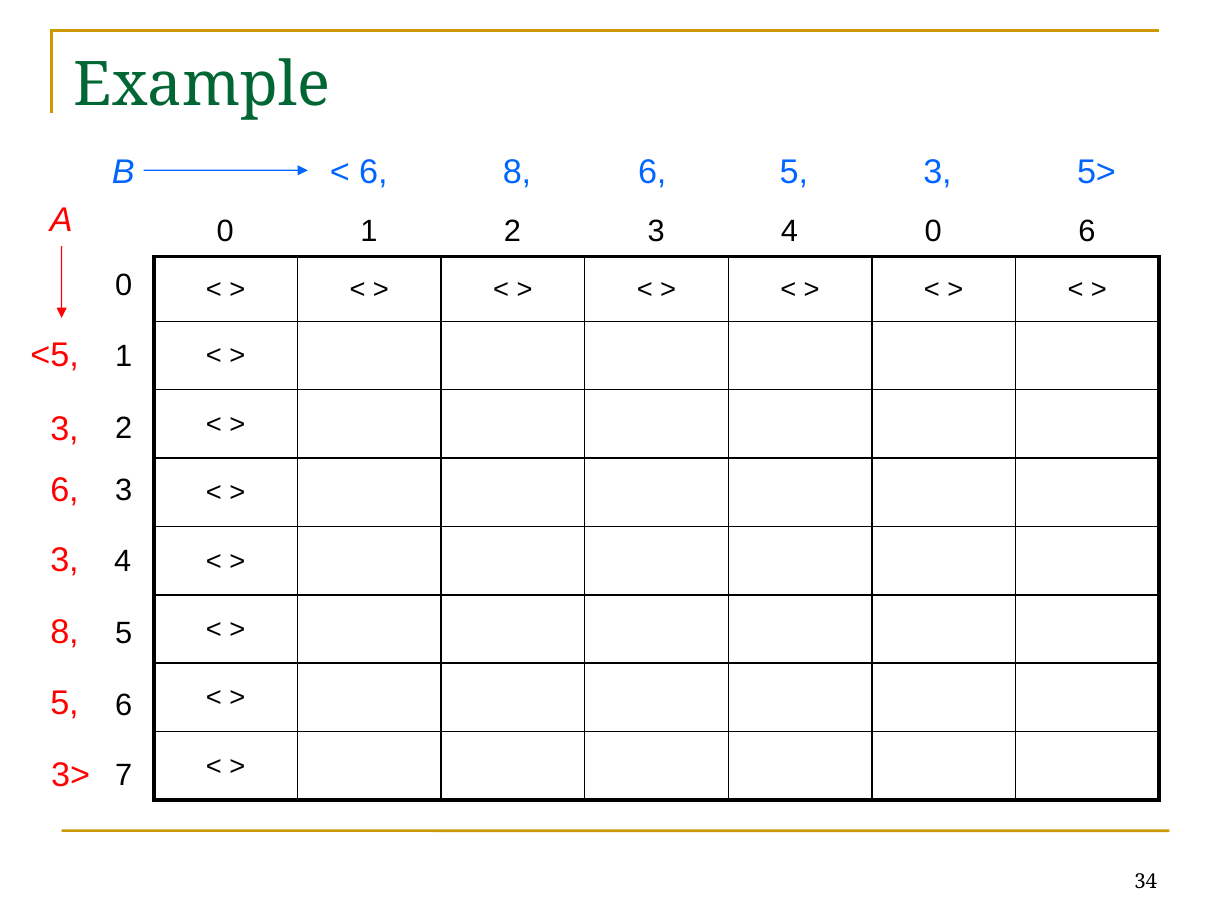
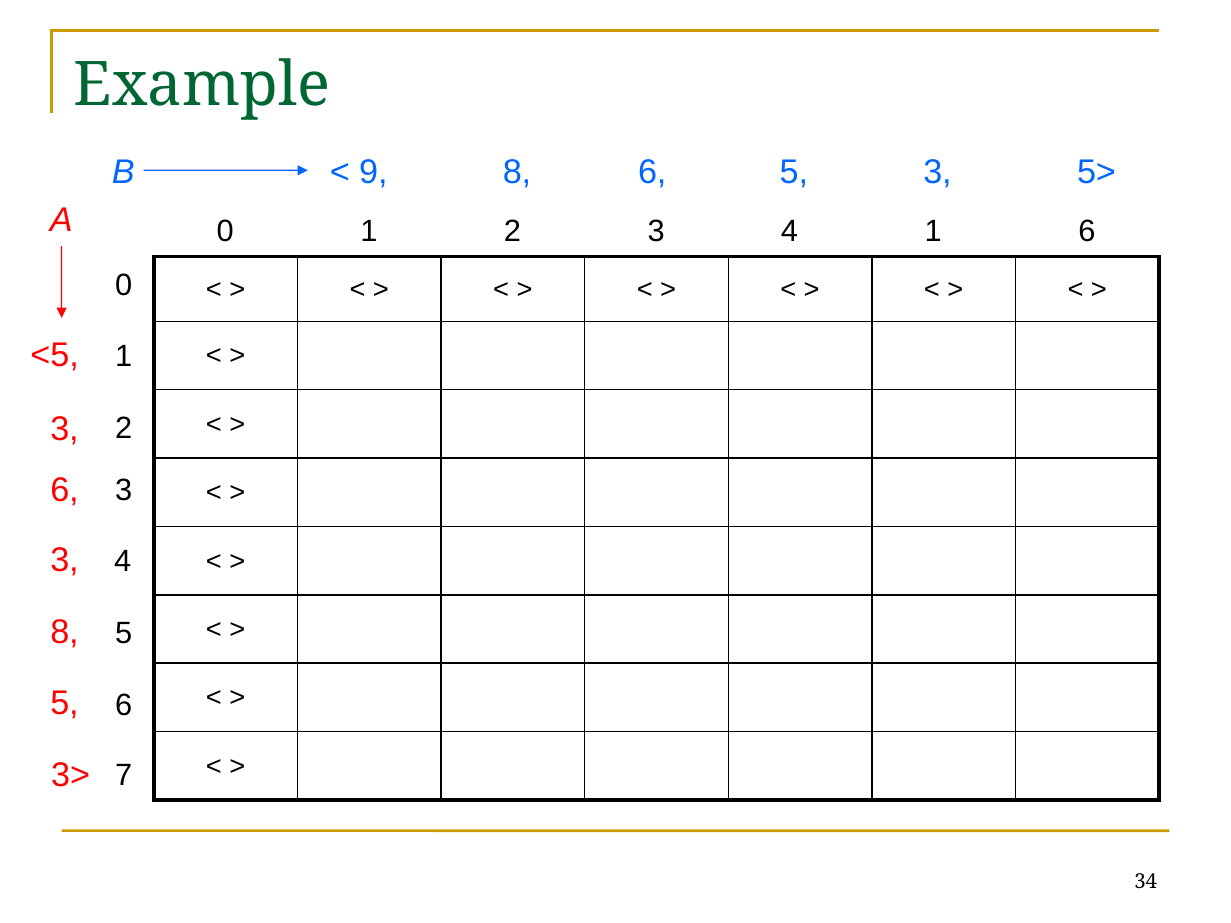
6 at (373, 173): 6 -> 9
4 0: 0 -> 1
